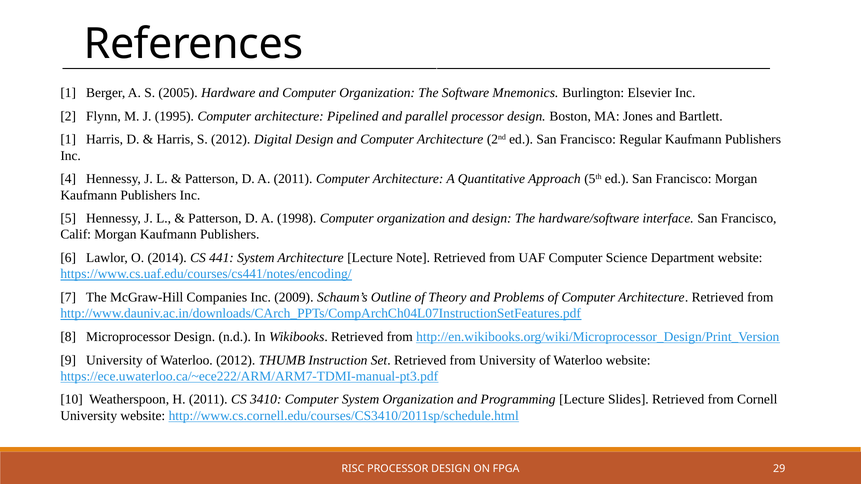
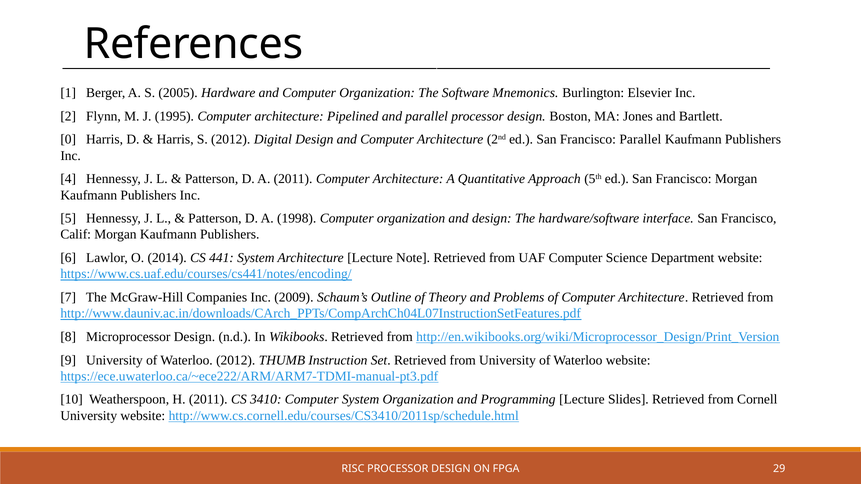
1 at (68, 140): 1 -> 0
Francisco Regular: Regular -> Parallel
